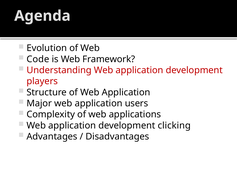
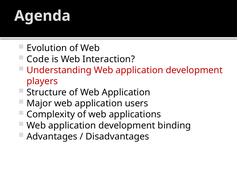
Framework: Framework -> Interaction
clicking: clicking -> binding
